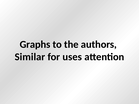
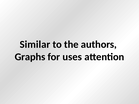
Graphs: Graphs -> Similar
Similar: Similar -> Graphs
